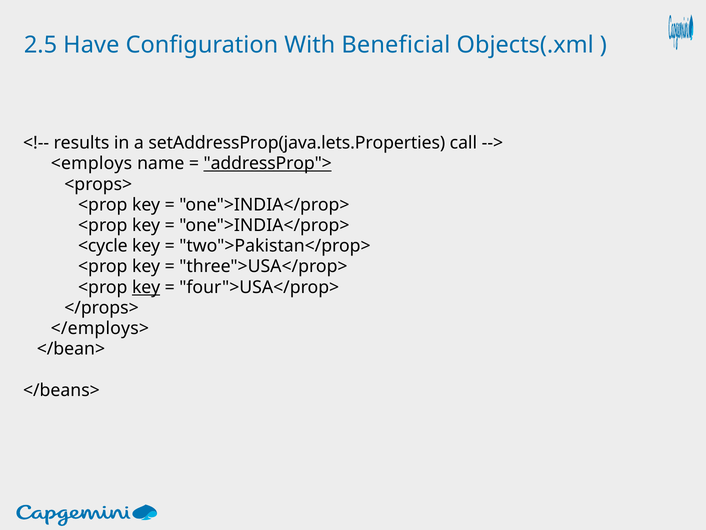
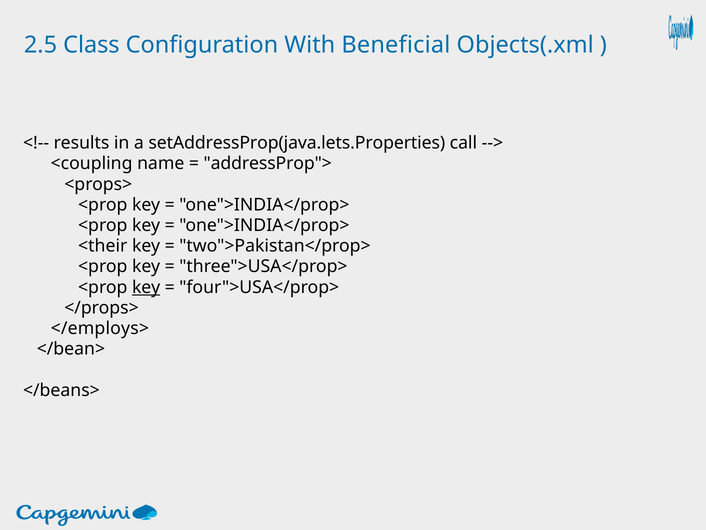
Have: Have -> Class
<employs: <employs -> <coupling
addressProp"> underline: present -> none
<cycle: <cycle -> <their
